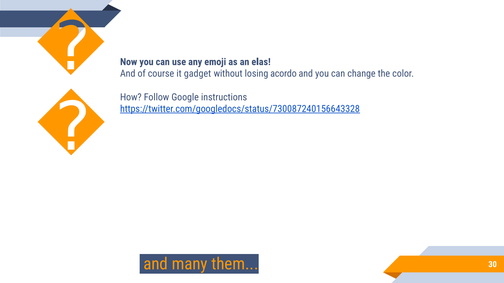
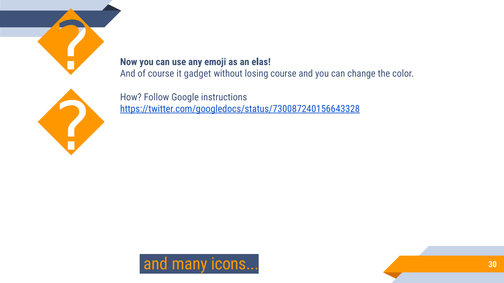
losing acordo: acordo -> course
them: them -> icons
